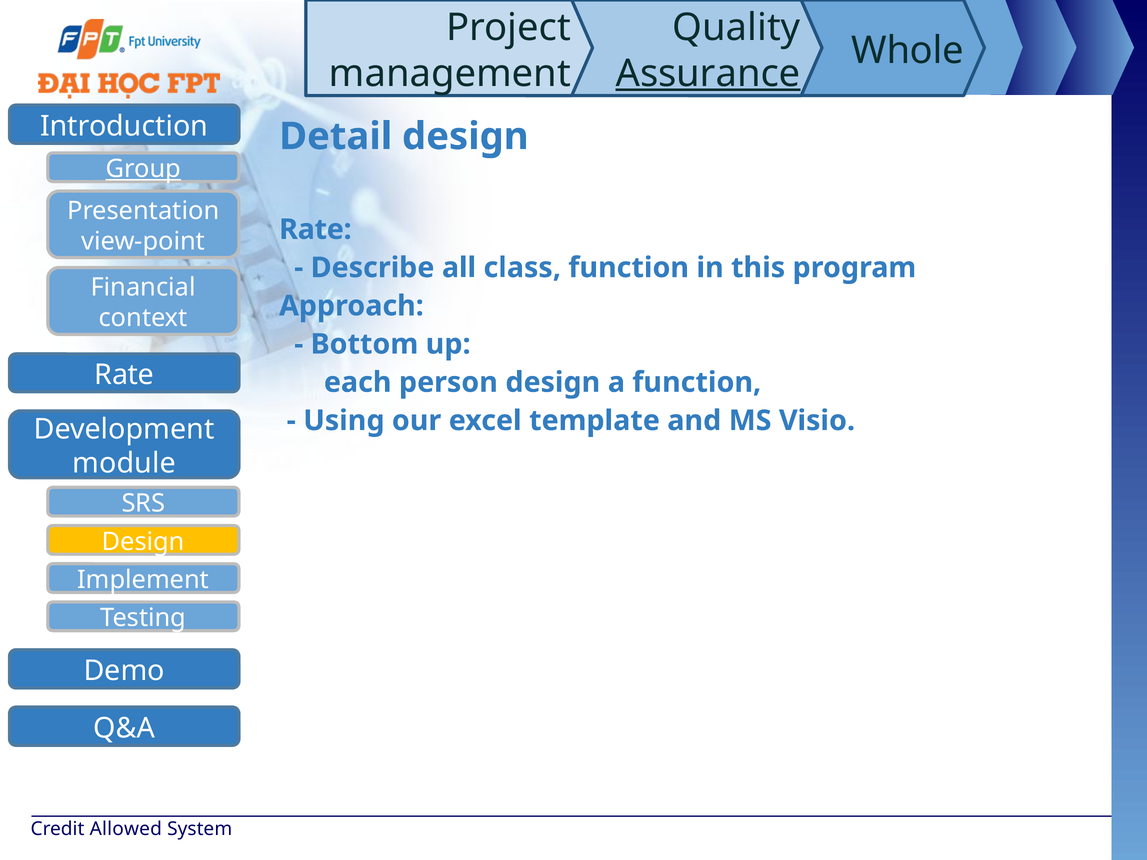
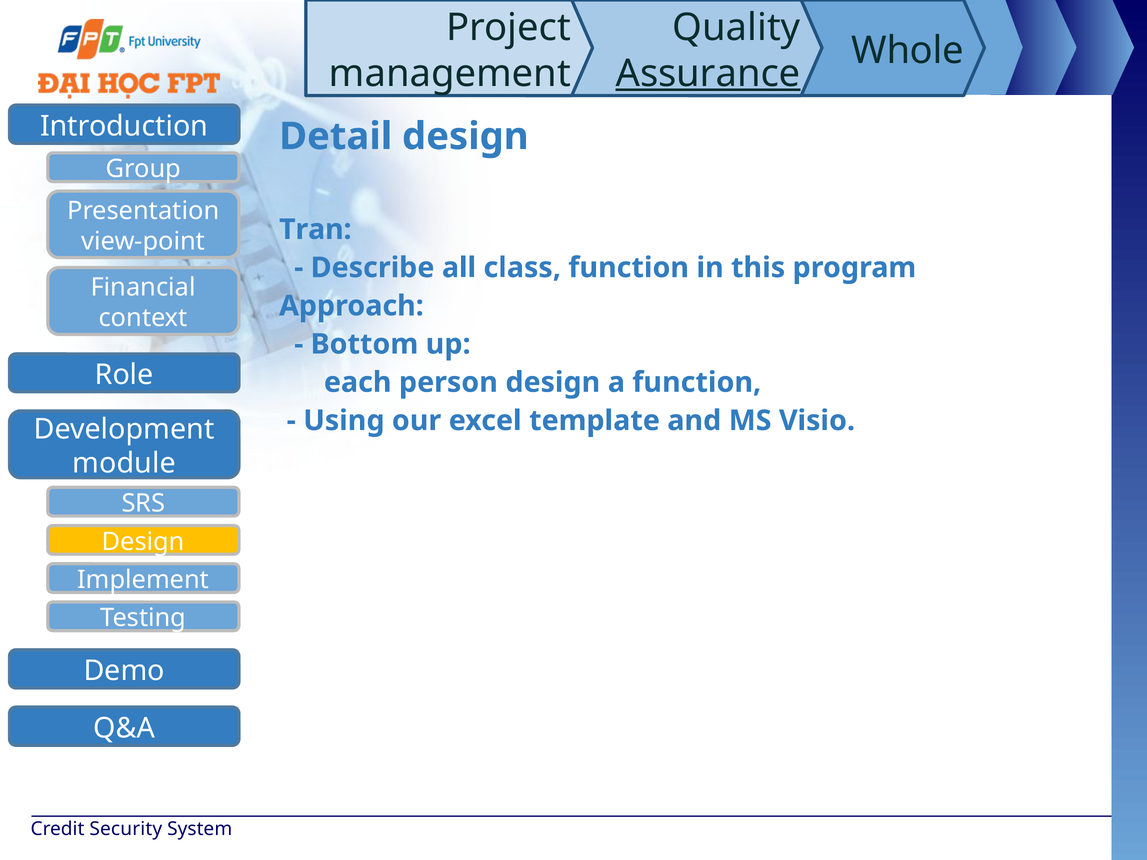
Group underline: present -> none
Rate at (315, 230): Rate -> Tran
Rate at (124, 375): Rate -> Role
Allowed: Allowed -> Security
